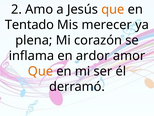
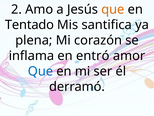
merecer: merecer -> santifica
ardor: ardor -> entró
Que at (40, 71) colour: orange -> blue
